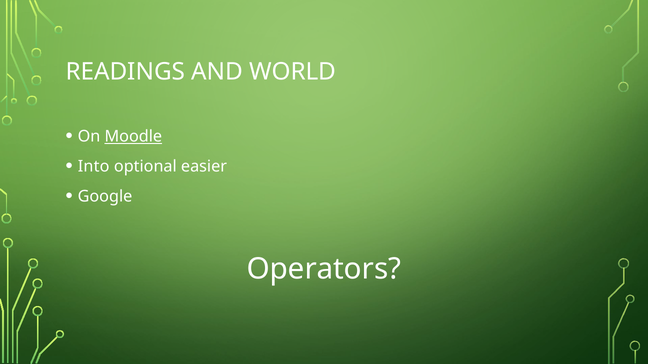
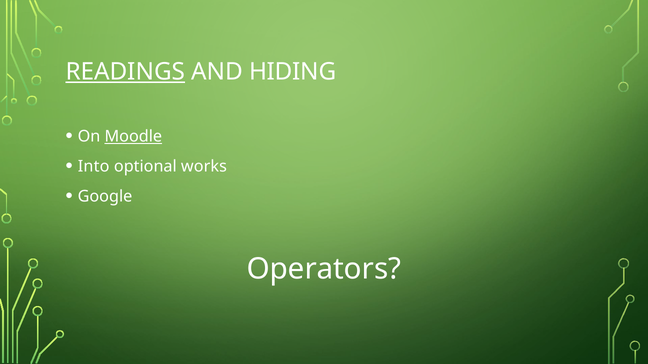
READINGS underline: none -> present
WORLD: WORLD -> HIDING
easier: easier -> works
